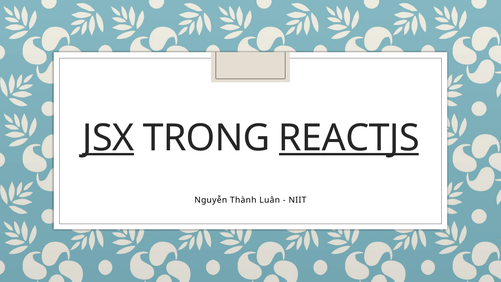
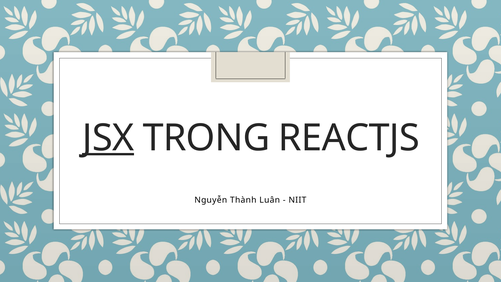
REACTJS underline: present -> none
